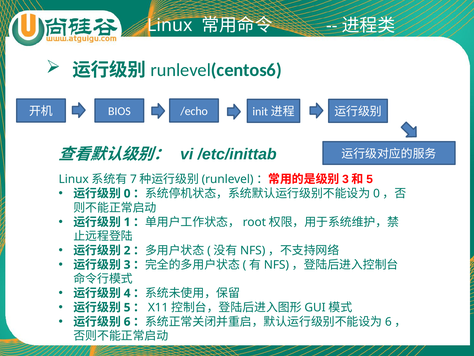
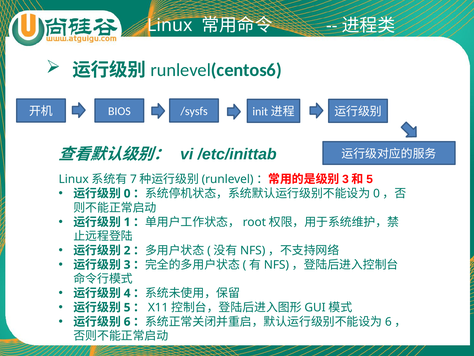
/echo: /echo -> /sysfs
